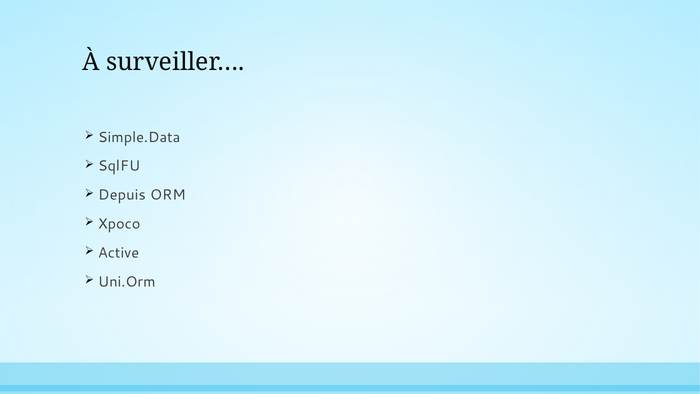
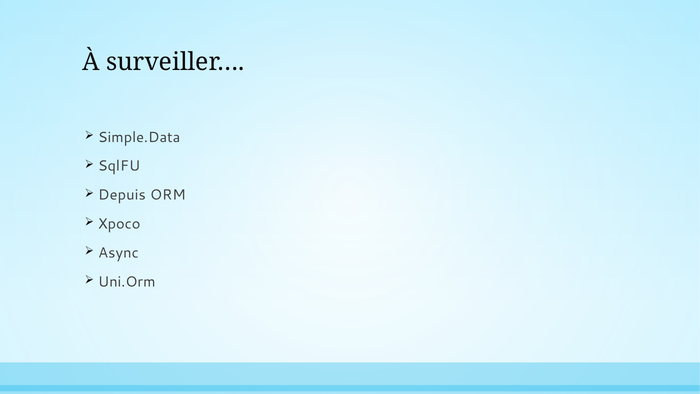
Active: Active -> Async
